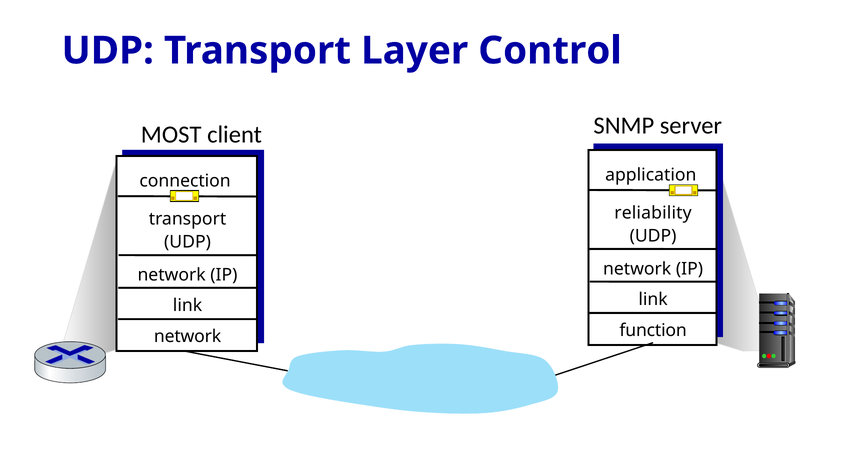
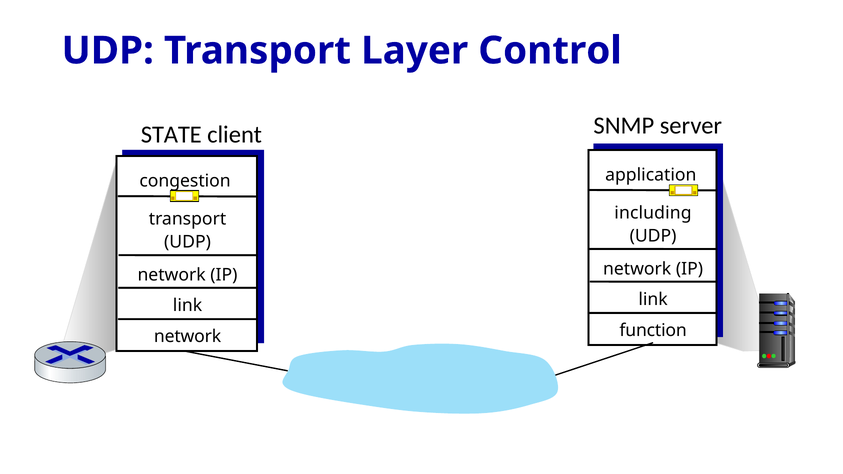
MOST: MOST -> STATE
connection: connection -> congestion
reliability: reliability -> including
